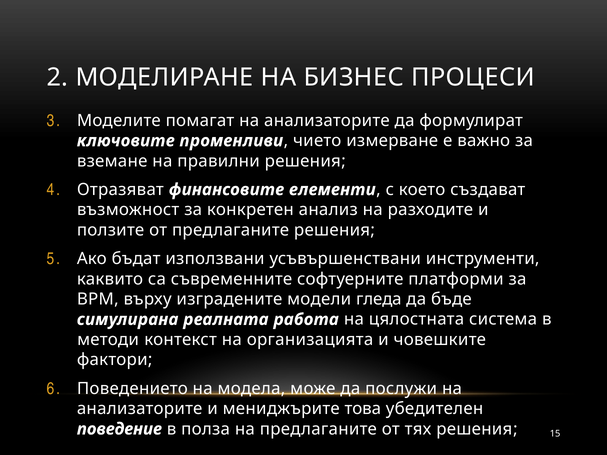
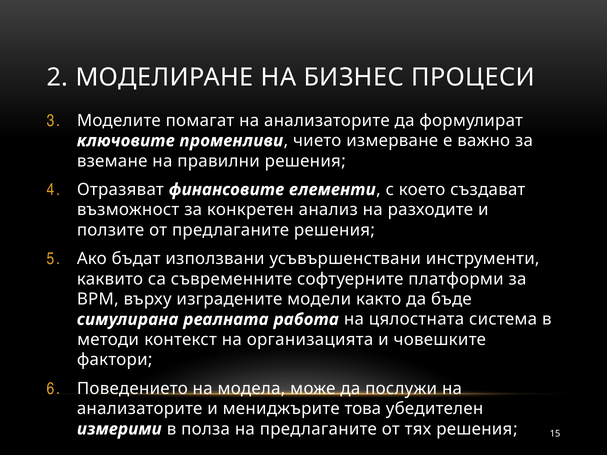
гледа: гледа -> както
поведение: поведение -> измерими
